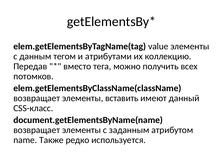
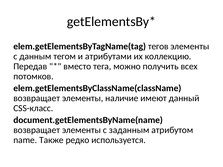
value: value -> тегов
вставить: вставить -> наличие
